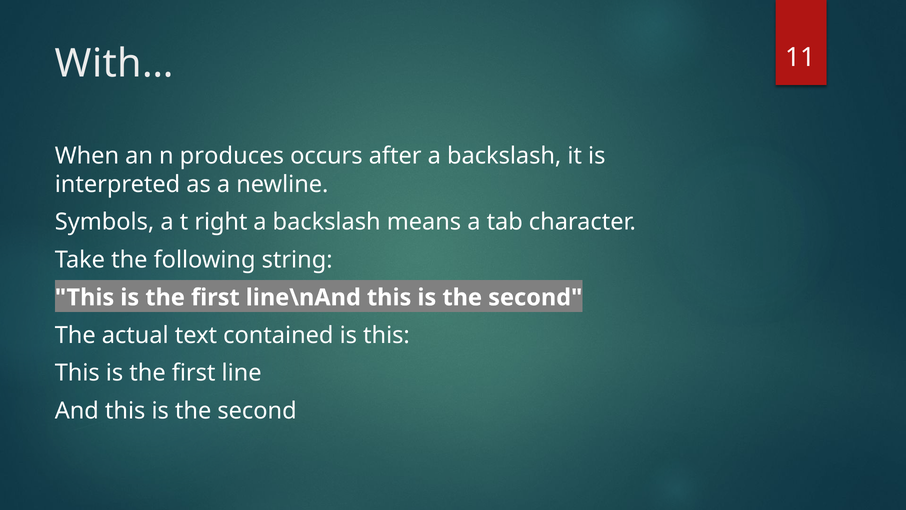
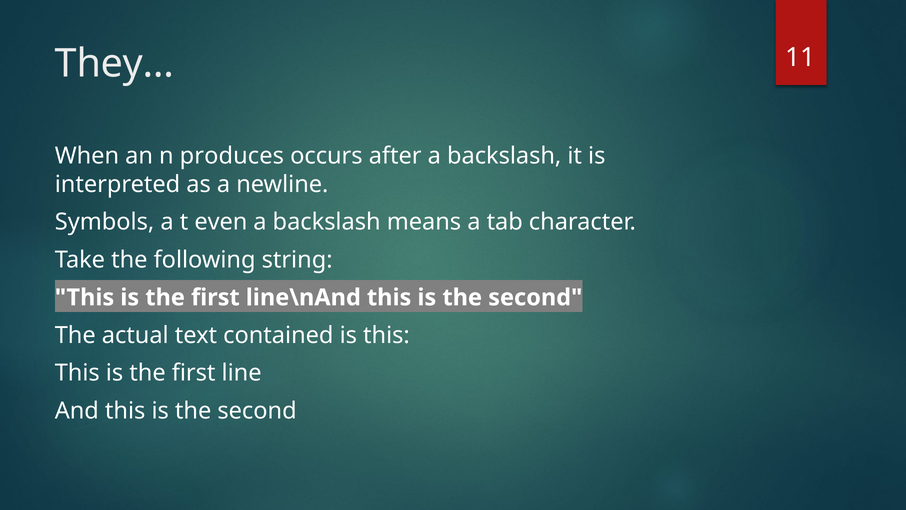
With…: With… -> They…
right: right -> even
